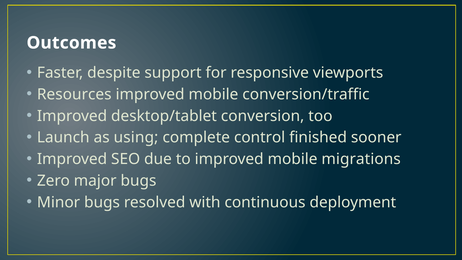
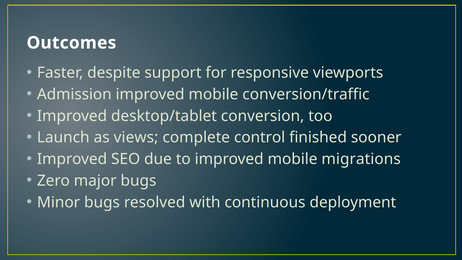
Resources: Resources -> Admission
using: using -> views
